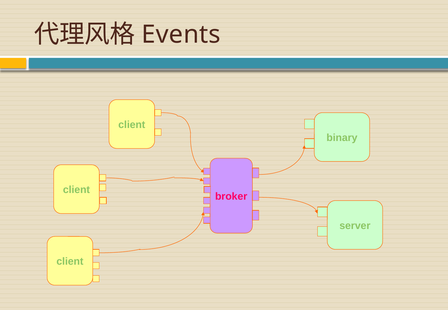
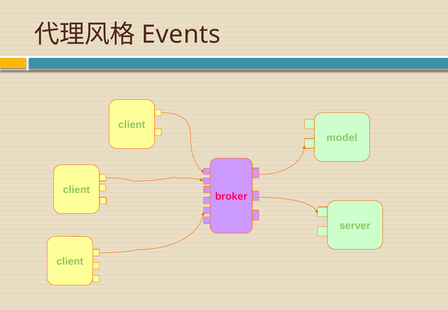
binary: binary -> model
